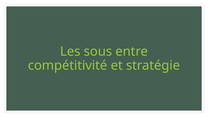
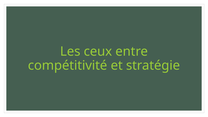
sous: sous -> ceux
